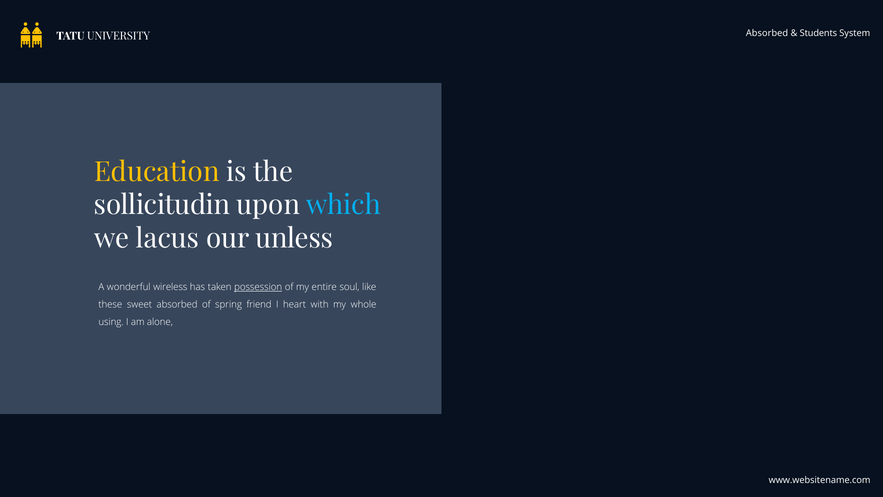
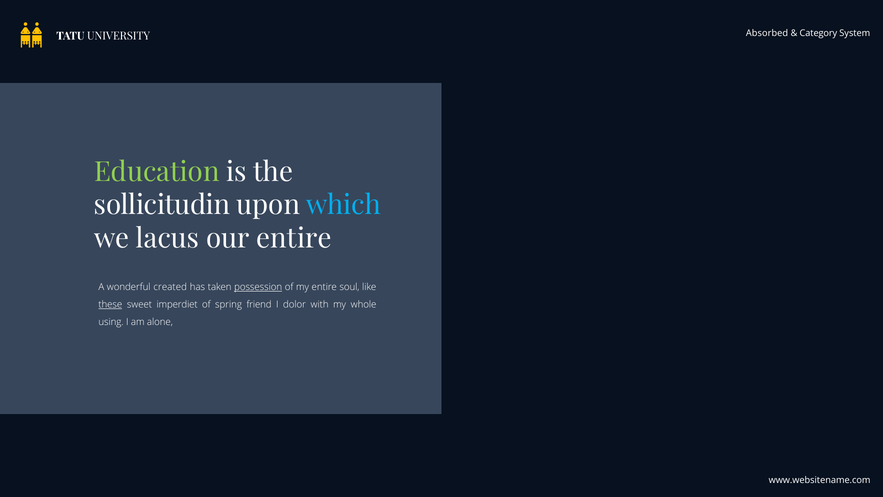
Students: Students -> Category
Education colour: yellow -> light green
our unless: unless -> entire
wireless: wireless -> created
these underline: none -> present
sweet absorbed: absorbed -> imperdiet
heart: heart -> dolor
